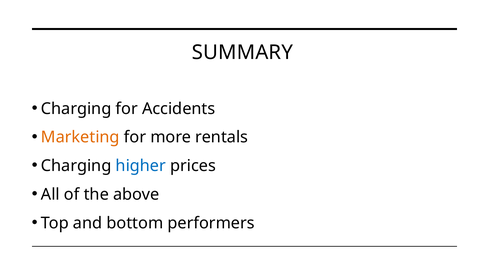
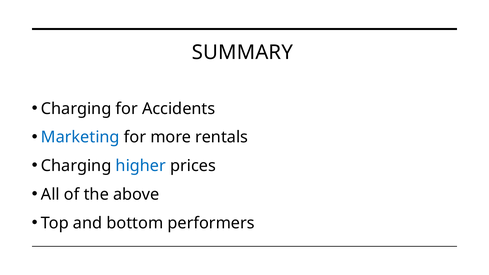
Marketing colour: orange -> blue
